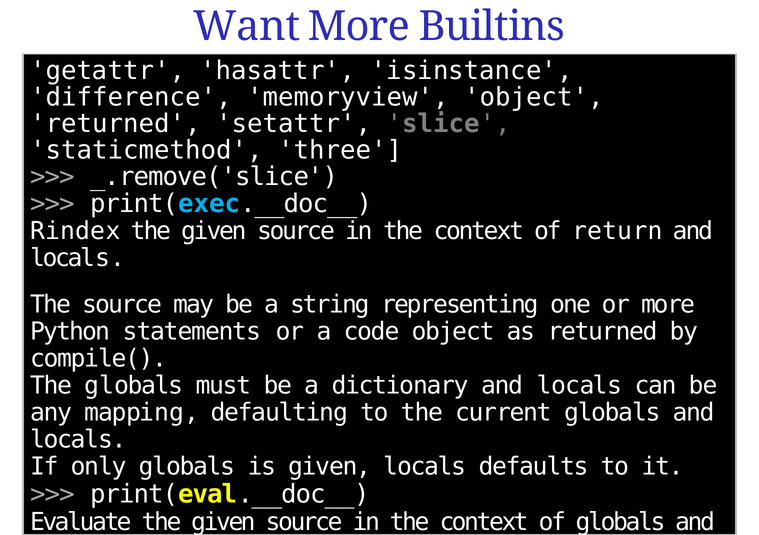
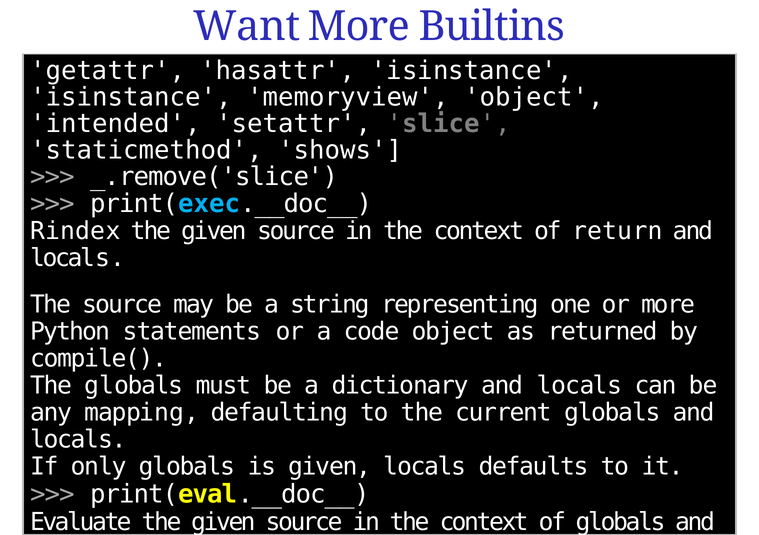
difference at (131, 97): difference -> isinstance
returned at (115, 124): returned -> intended
three: three -> shows
